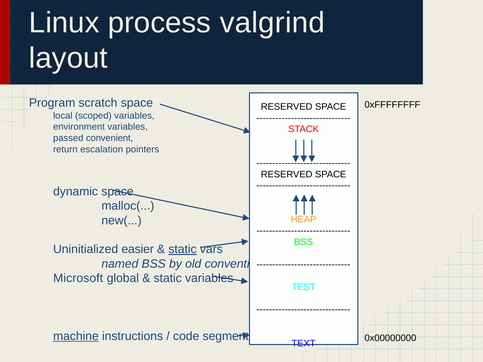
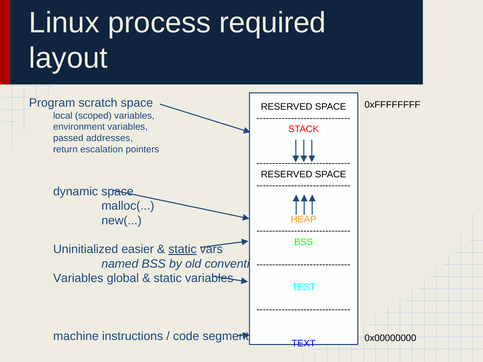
valgrind: valgrind -> required
convenient: convenient -> addresses
Microsoft at (78, 278): Microsoft -> Variables
machine underline: present -> none
